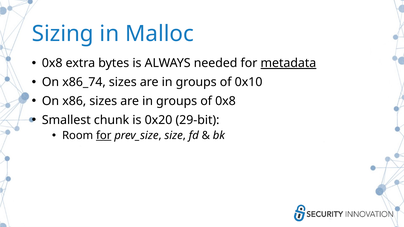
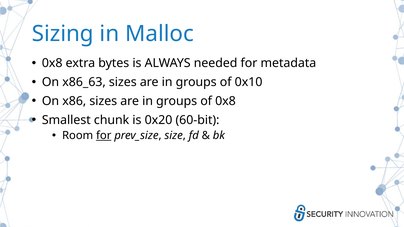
metadata underline: present -> none
x86_74: x86_74 -> x86_63
29-bit: 29-bit -> 60-bit
